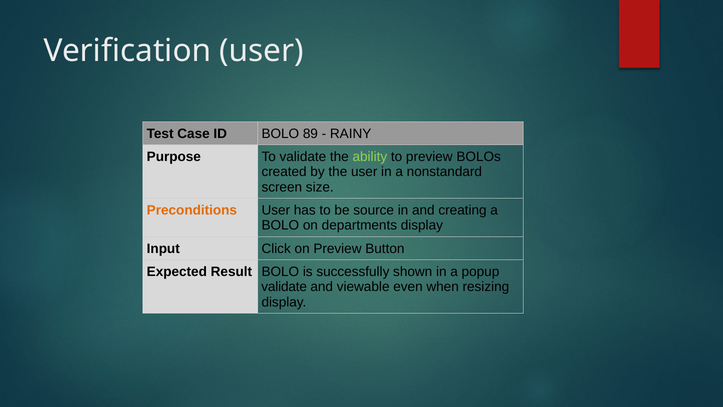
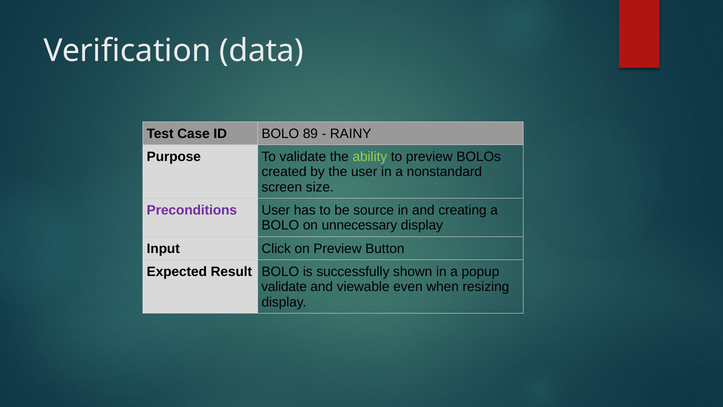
Verification user: user -> data
Preconditions colour: orange -> purple
departments: departments -> unnecessary
